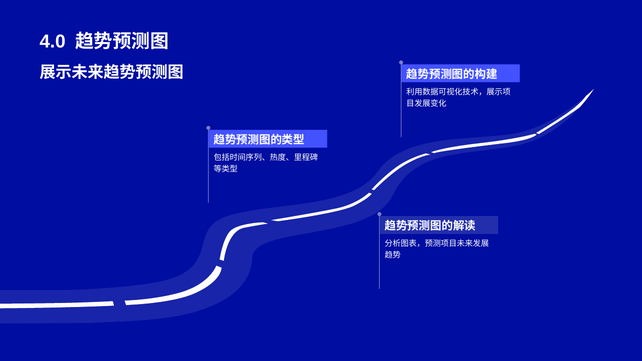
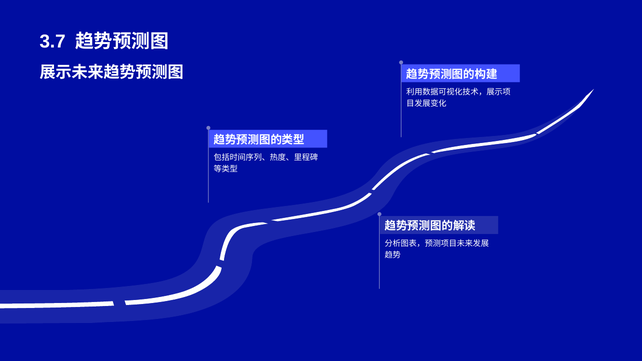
4.0: 4.0 -> 3.7
